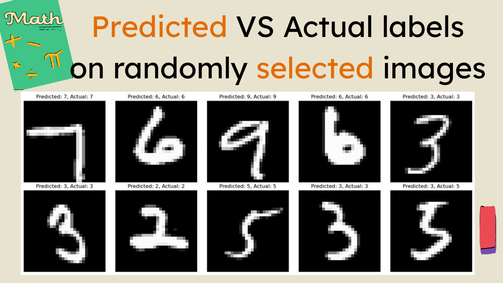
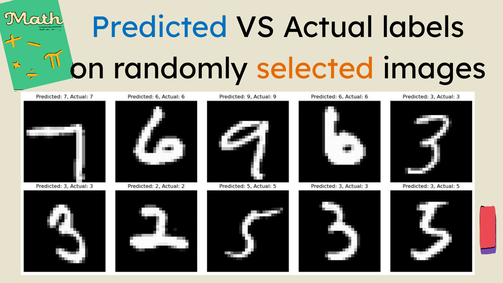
Predicted colour: orange -> blue
